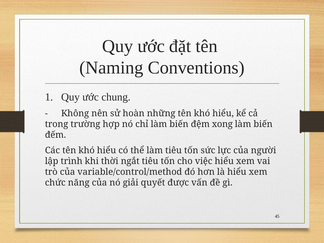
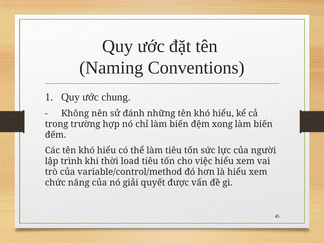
hoàn: hoàn -> đánh
ngắt: ngắt -> load
